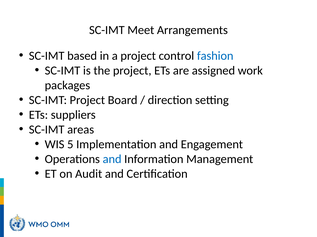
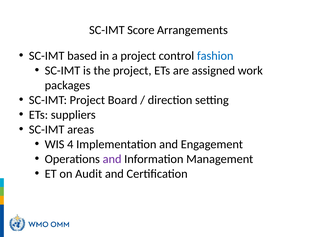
Meet: Meet -> Score
5: 5 -> 4
and at (112, 159) colour: blue -> purple
